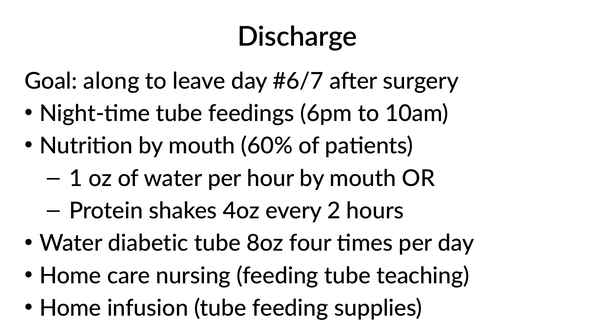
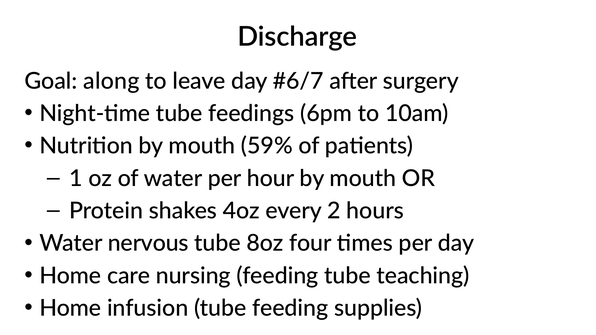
60%: 60% -> 59%
diabetic: diabetic -> nervous
